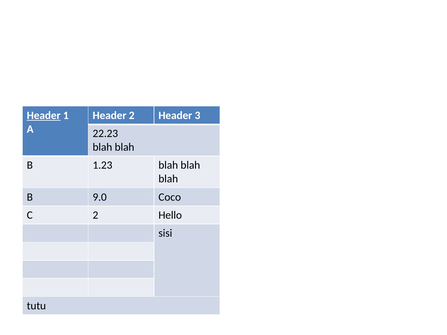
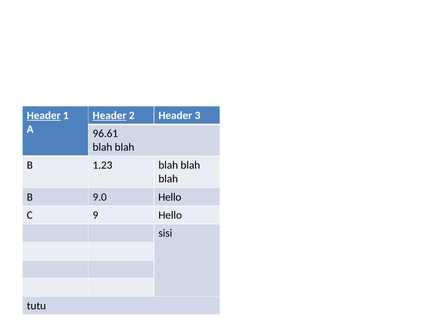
Header at (110, 116) underline: none -> present
22.23: 22.23 -> 96.61
9.0 Coco: Coco -> Hello
C 2: 2 -> 9
